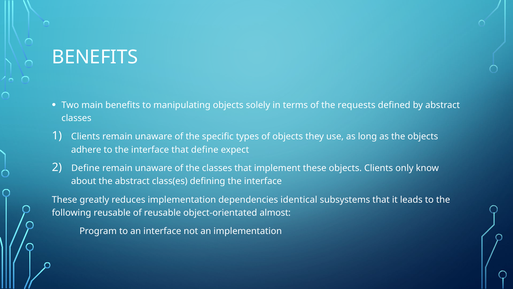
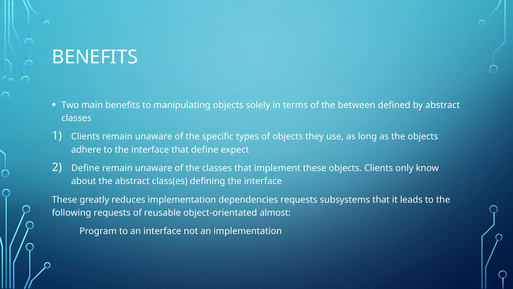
requests: requests -> between
dependencies identical: identical -> requests
following reusable: reusable -> requests
